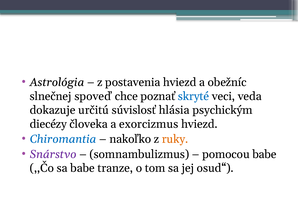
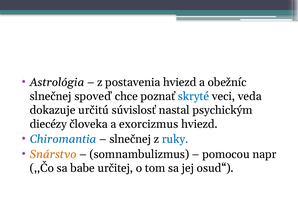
hlásia: hlásia -> nastal
nakoľko at (130, 139): nakoľko -> slnečnej
ruky colour: orange -> blue
Snárstvo colour: purple -> orange
pomocou babe: babe -> napr
tranze: tranze -> určitej
